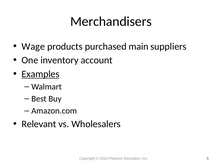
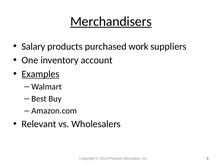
Merchandisers underline: none -> present
Wage: Wage -> Salary
main: main -> work
